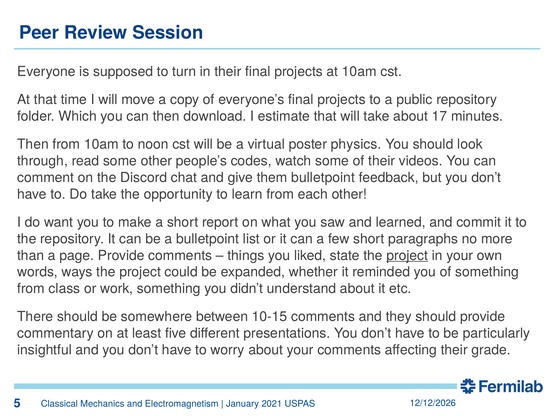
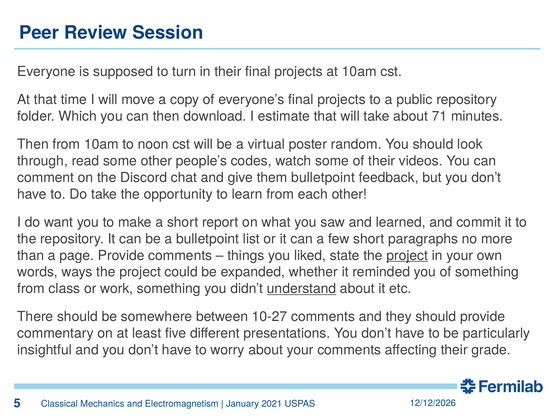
17: 17 -> 71
physics: physics -> random
understand underline: none -> present
10-15: 10-15 -> 10-27
